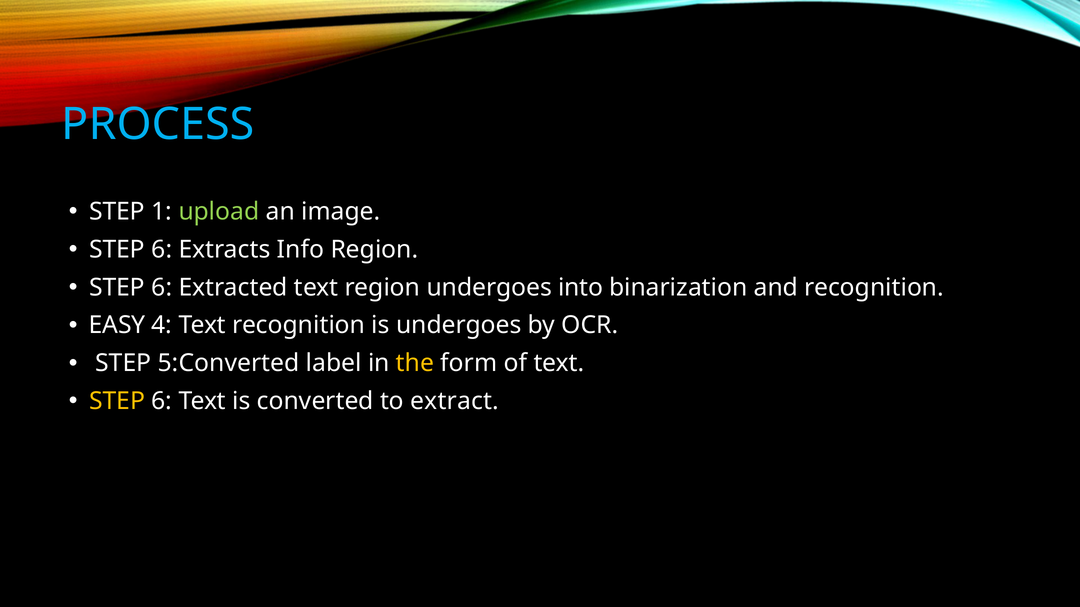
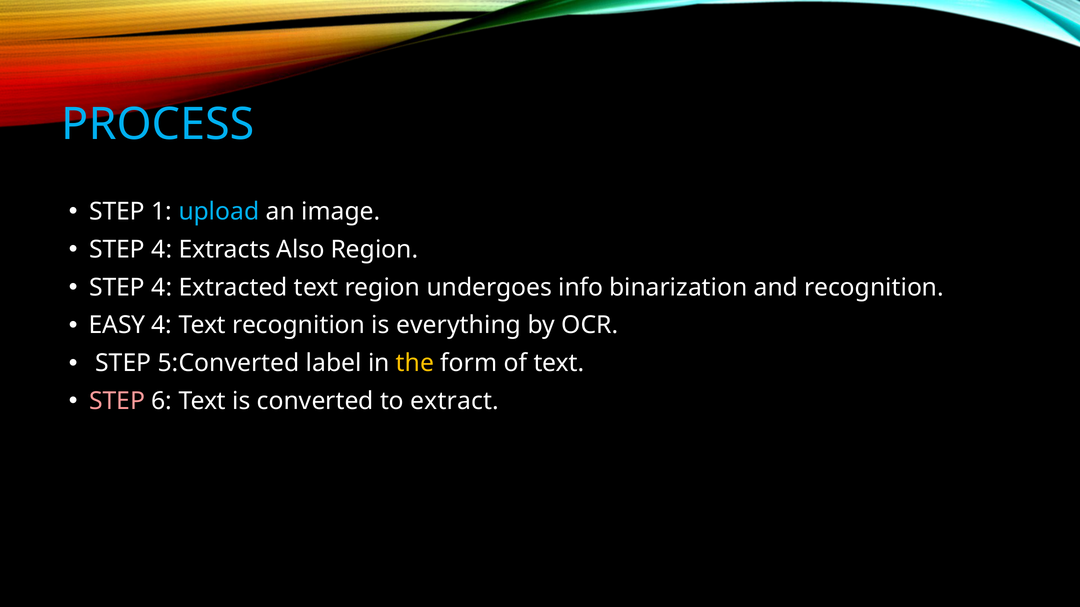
upload colour: light green -> light blue
6 at (162, 250): 6 -> 4
Info: Info -> Also
6 at (162, 288): 6 -> 4
into: into -> info
is undergoes: undergoes -> everything
STEP at (117, 402) colour: yellow -> pink
